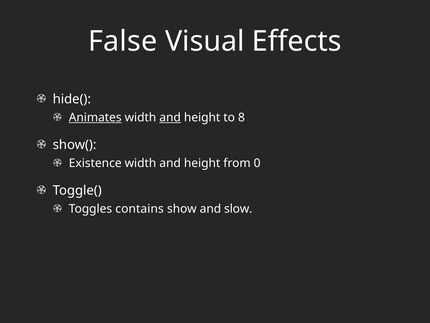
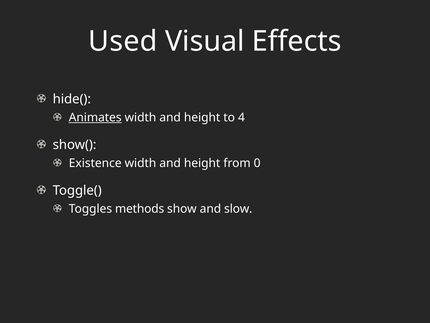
False: False -> Used
and at (170, 117) underline: present -> none
8: 8 -> 4
contains: contains -> methods
